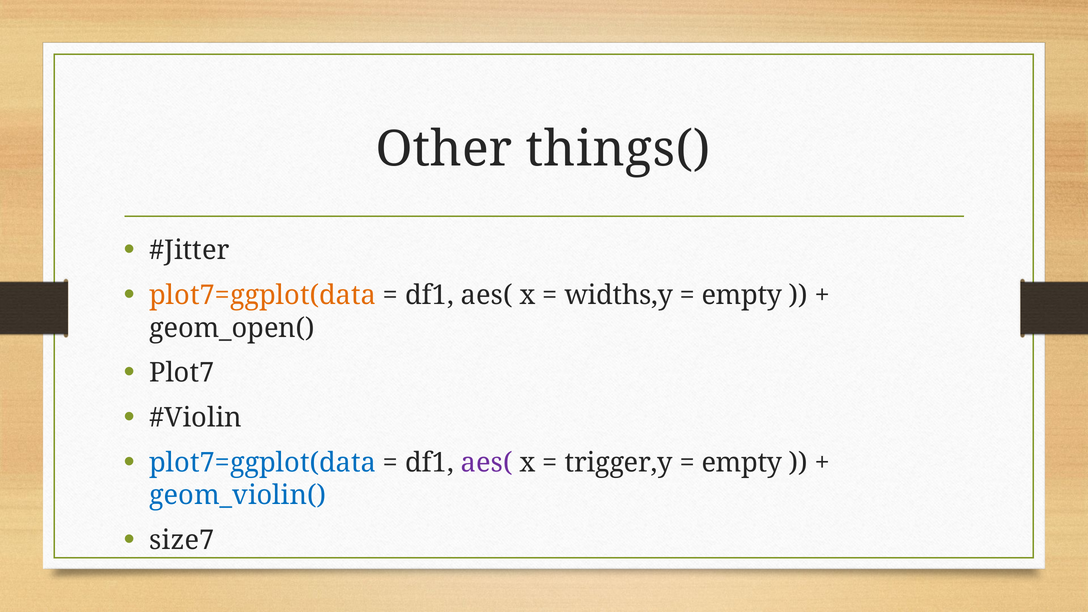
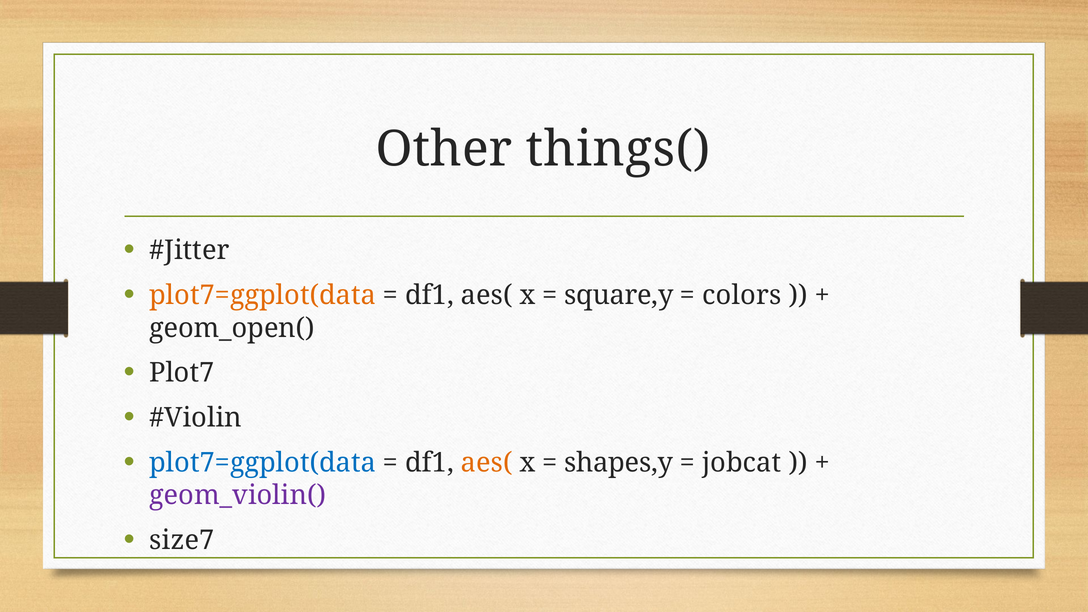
widths,y: widths,y -> square,y
empty at (742, 295): empty -> colors
aes( at (487, 463) colour: purple -> orange
trigger,y: trigger,y -> shapes,y
empty at (742, 463): empty -> jobcat
geom_violin( colour: blue -> purple
